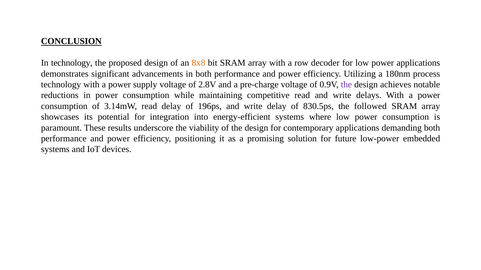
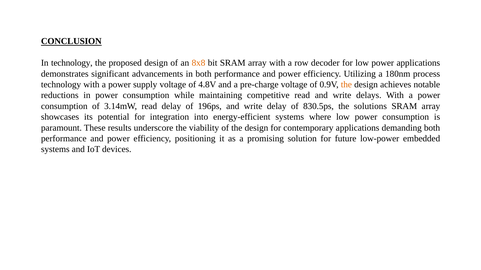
2.8V: 2.8V -> 4.8V
the at (346, 85) colour: purple -> orange
followed: followed -> solutions
